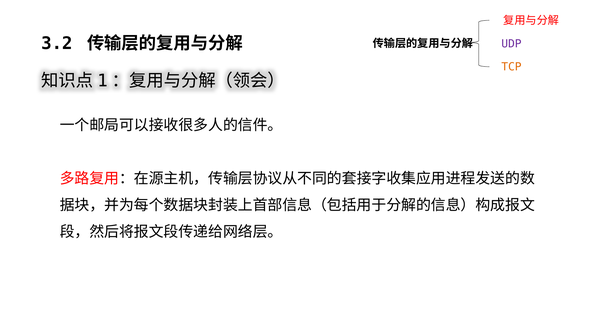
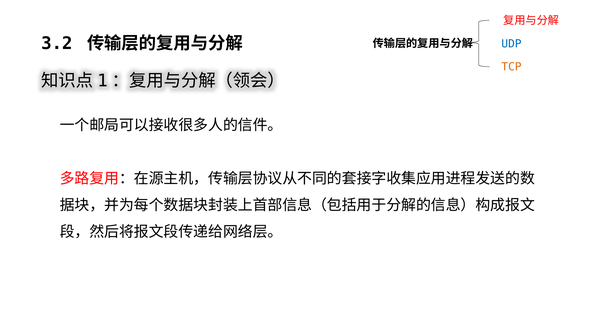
UDP colour: purple -> blue
